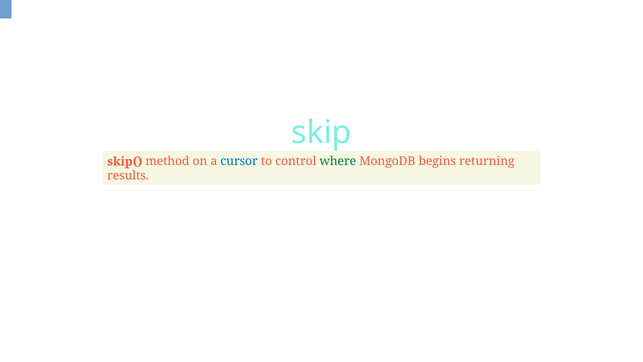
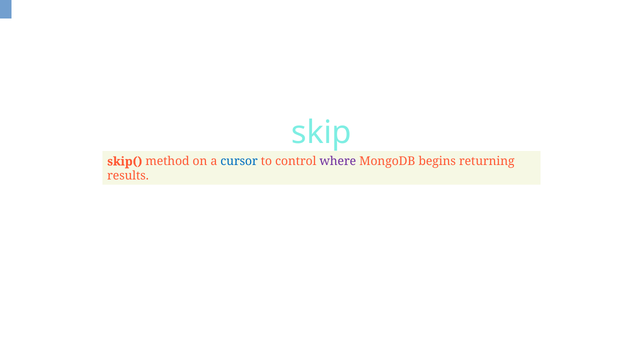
where colour: green -> purple
